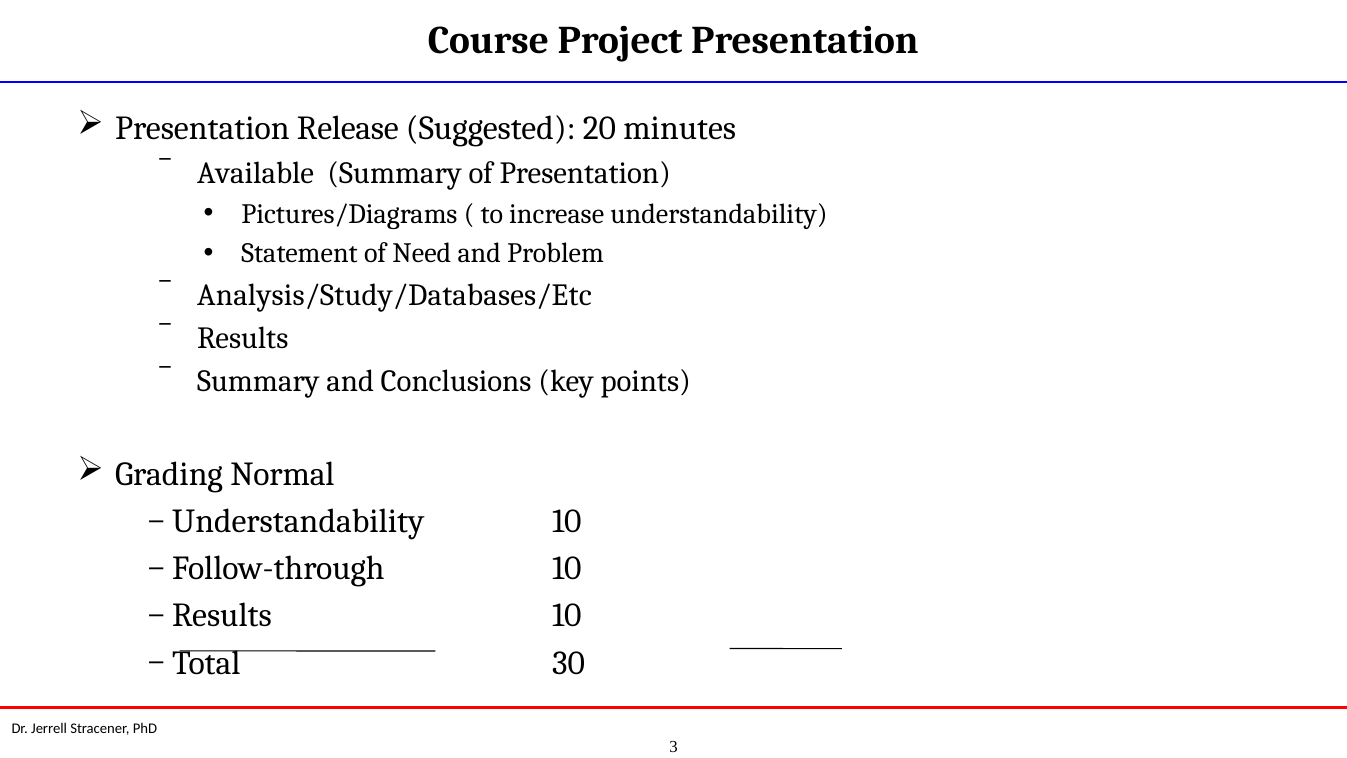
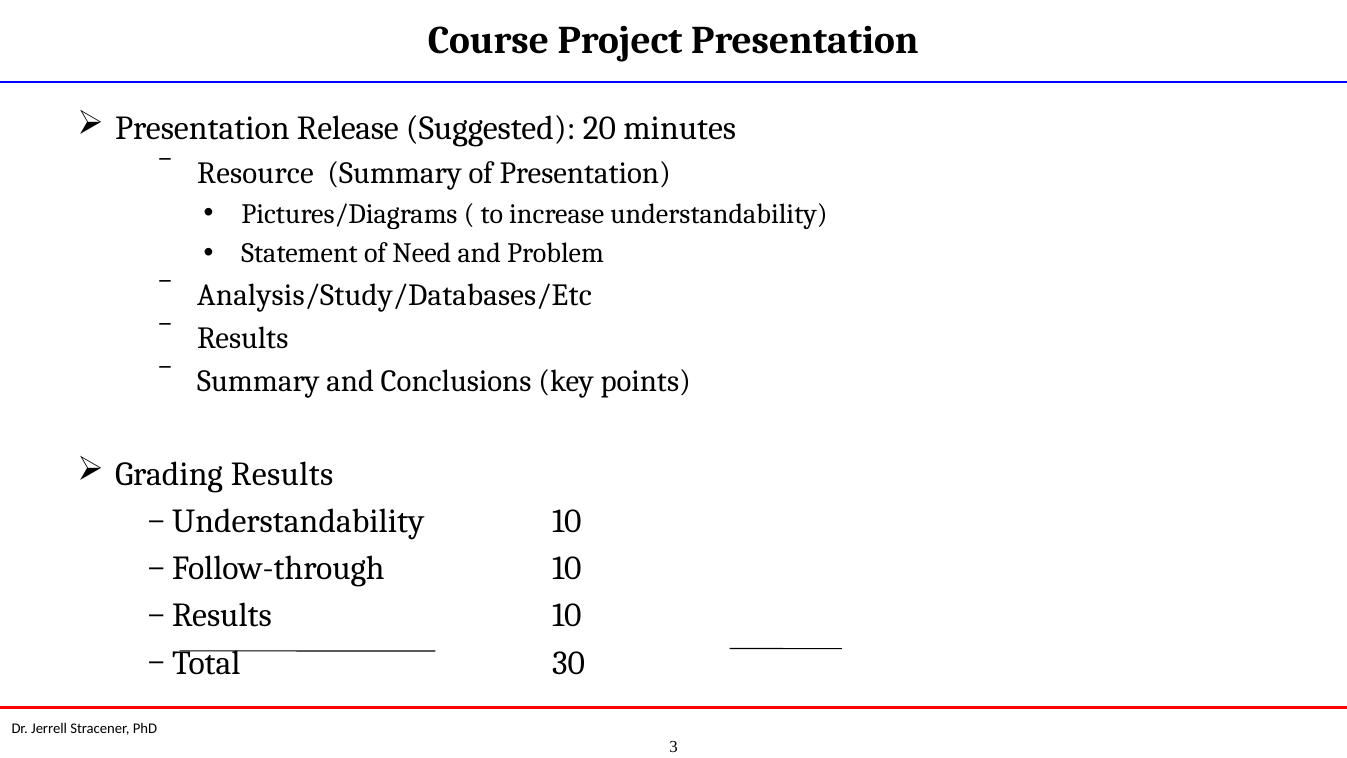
Available: Available -> Resource
Grading Normal: Normal -> Results
